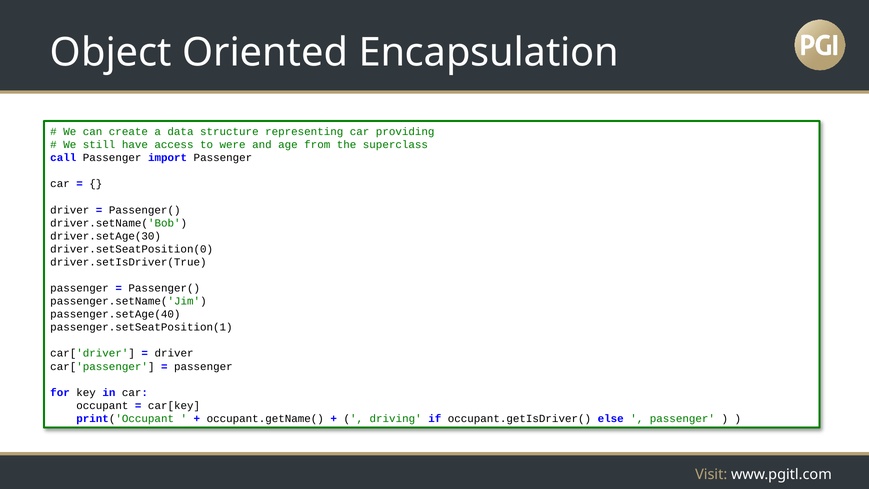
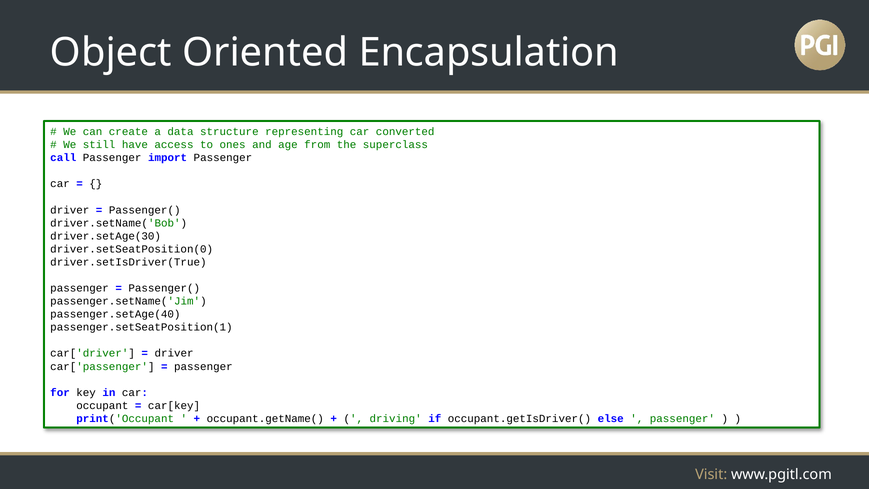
providing: providing -> converted
were: were -> ones
